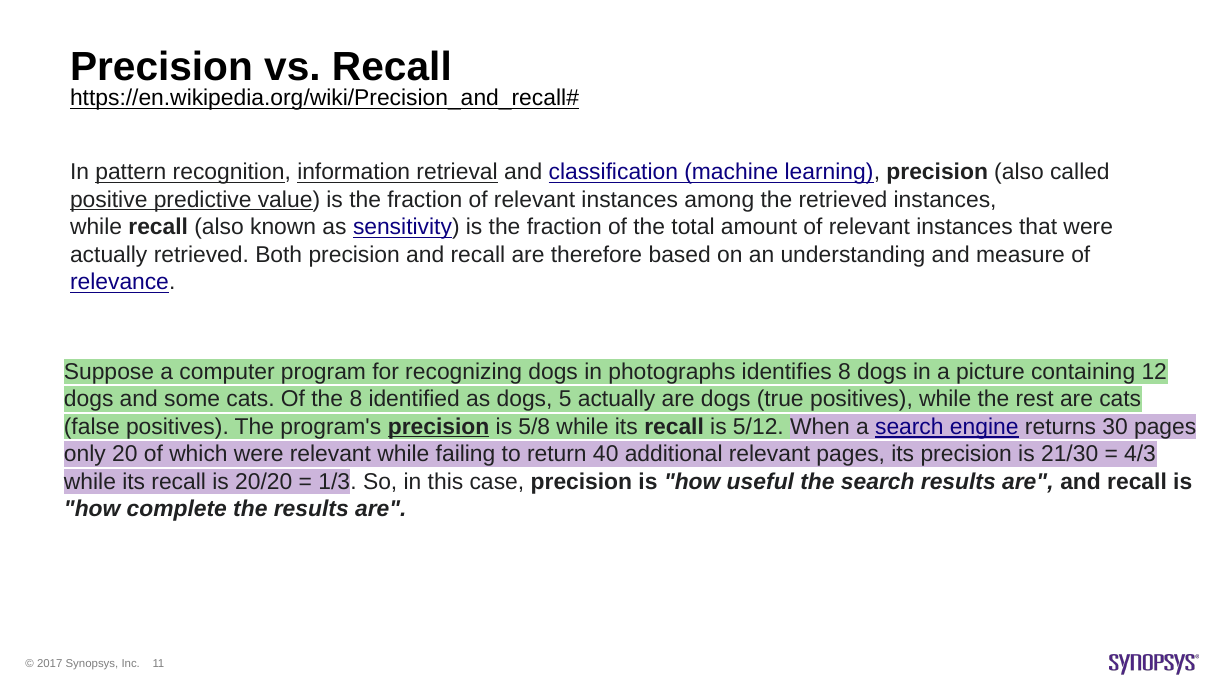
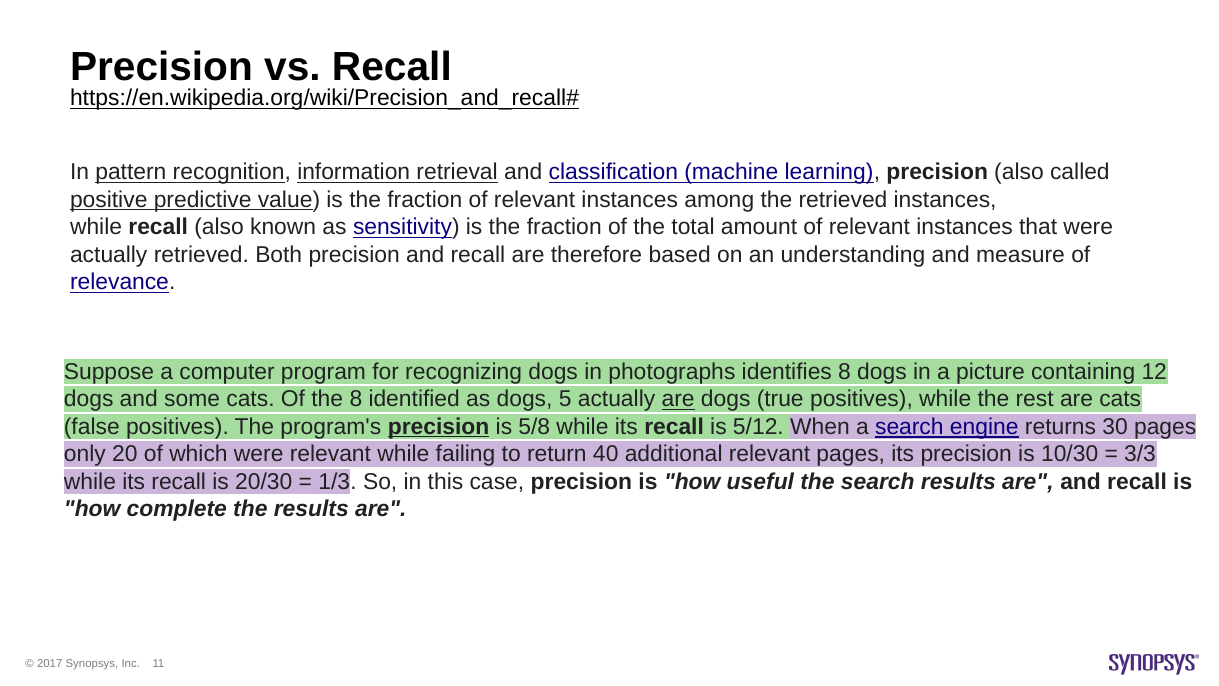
are at (678, 399) underline: none -> present
21/30: 21/30 -> 10/30
4/3: 4/3 -> 3/3
20/20: 20/20 -> 20/30
